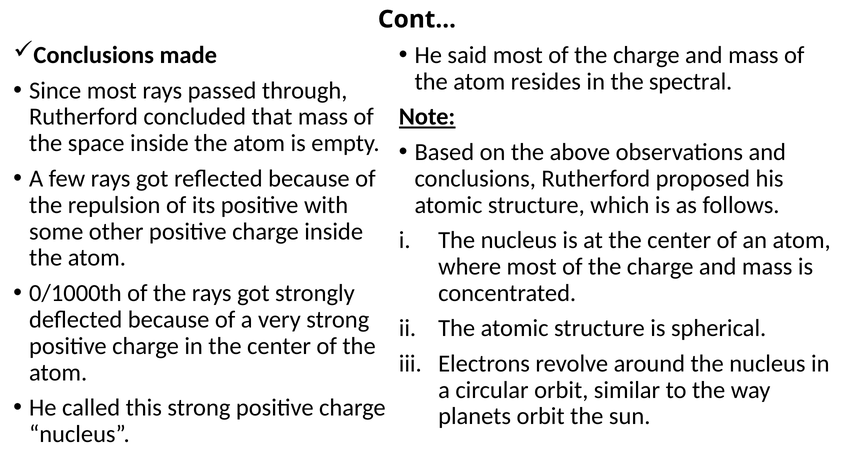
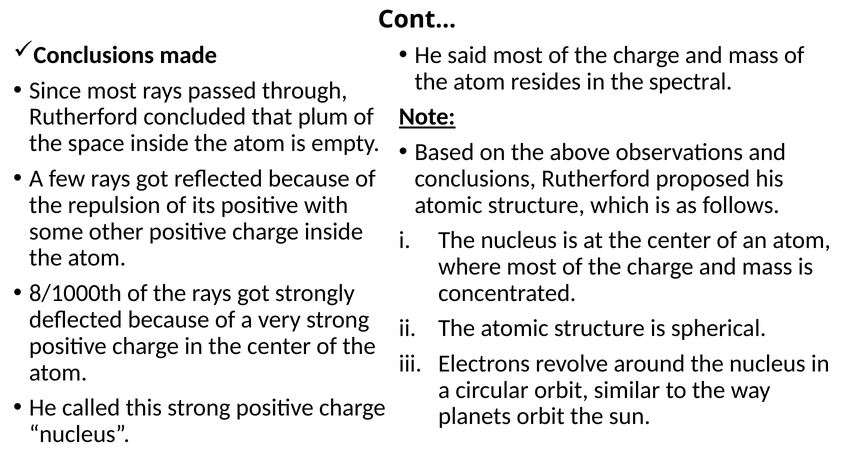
that mass: mass -> plum
0/1000th: 0/1000th -> 8/1000th
